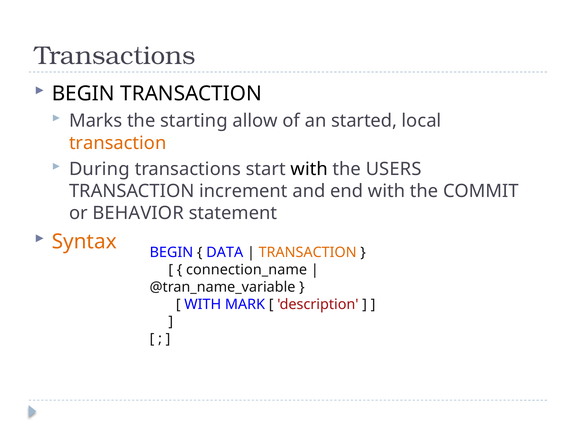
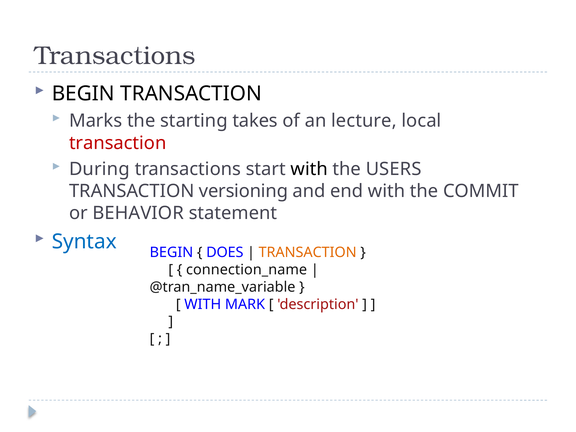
allow: allow -> takes
started: started -> lecture
transaction at (118, 143) colour: orange -> red
increment: increment -> versioning
Syntax colour: orange -> blue
DATA: DATA -> DOES
